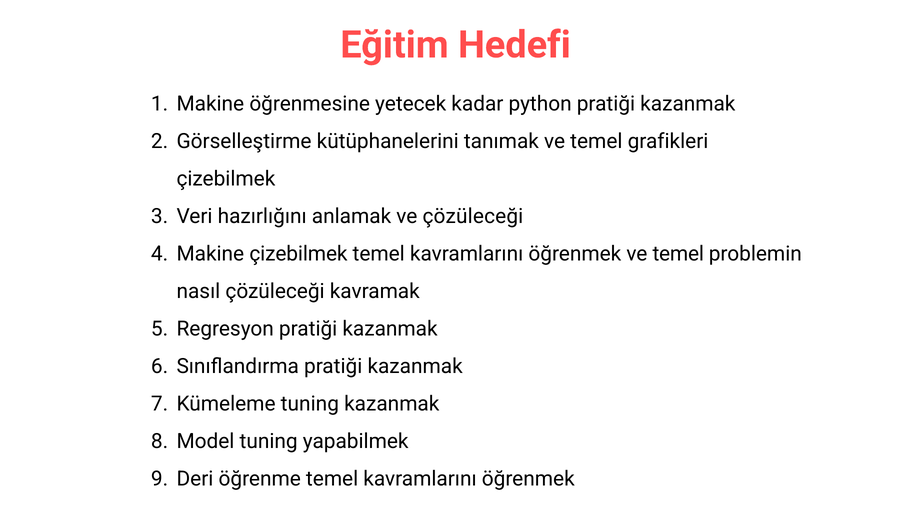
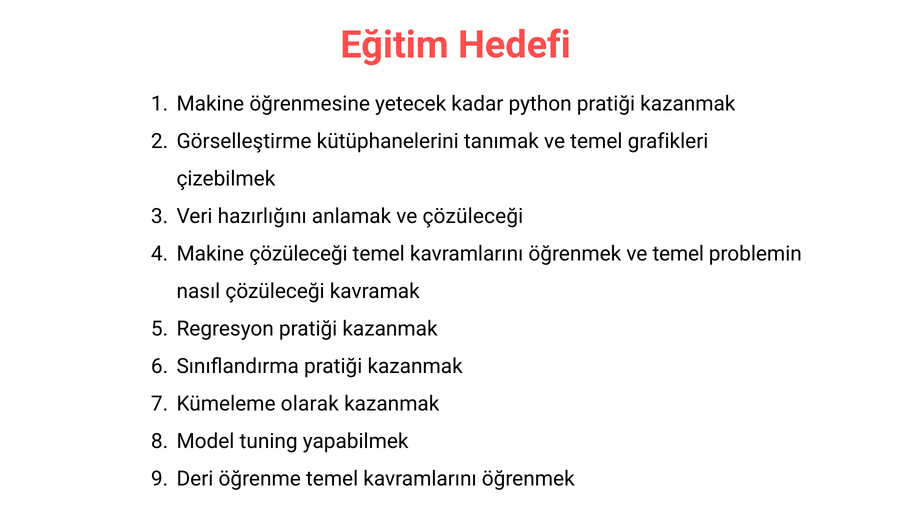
Makine çizebilmek: çizebilmek -> çözüleceği
Kümeleme tuning: tuning -> olarak
